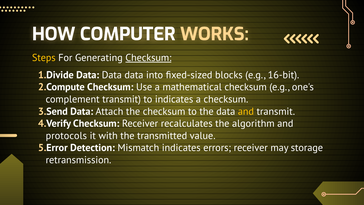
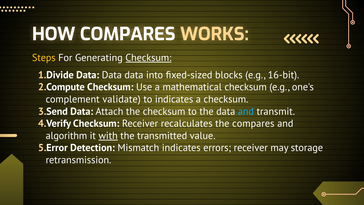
HOW COMPUTER: COMPUTER -> COMPARES
complement transmit: transmit -> validate
and at (246, 111) colour: yellow -> light blue
the algorithm: algorithm -> compares
protocols: protocols -> algorithm
with underline: none -> present
